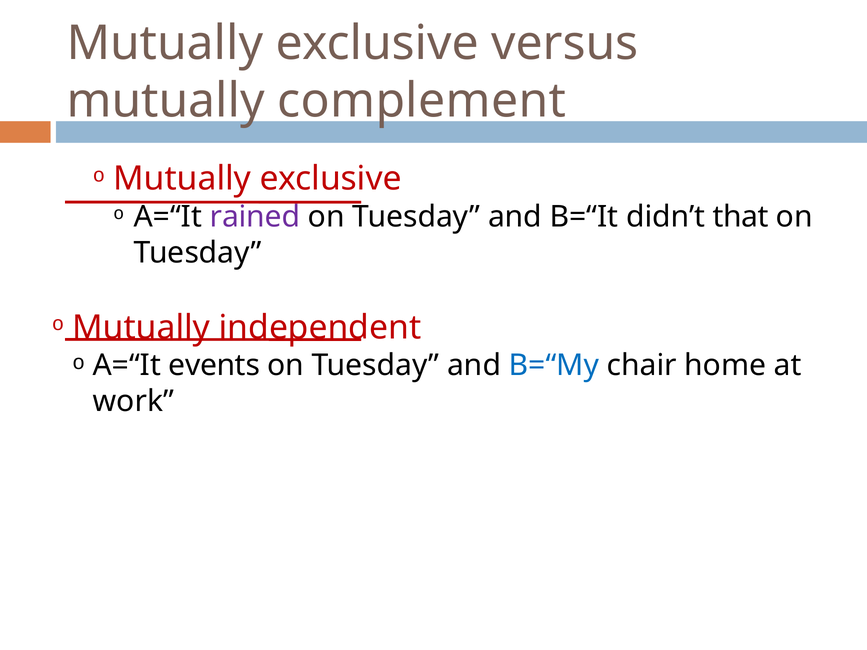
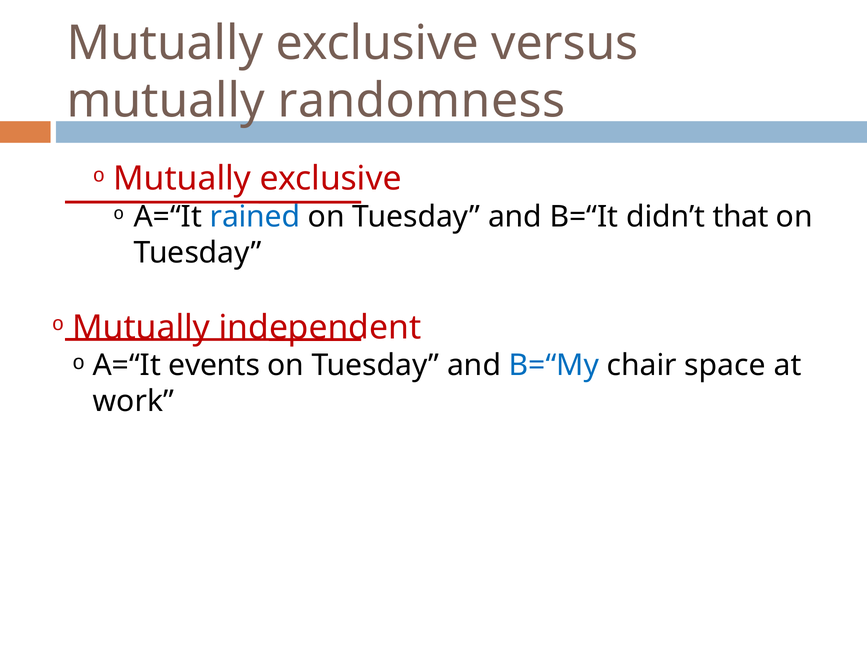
complement: complement -> randomness
rained colour: purple -> blue
home: home -> space
